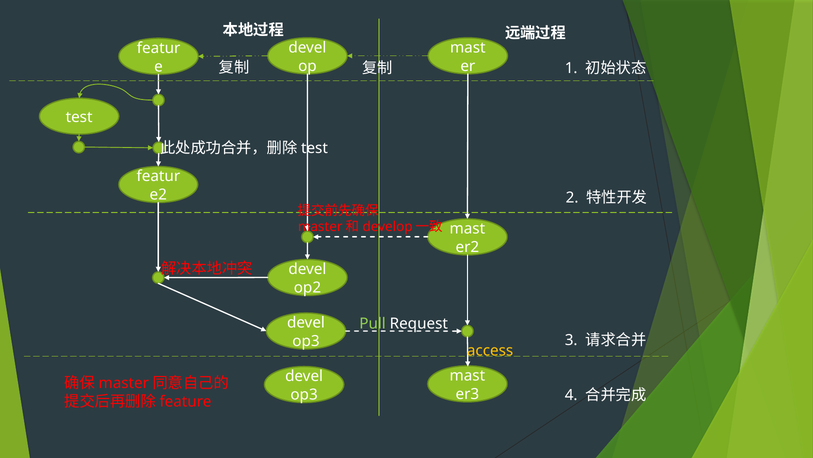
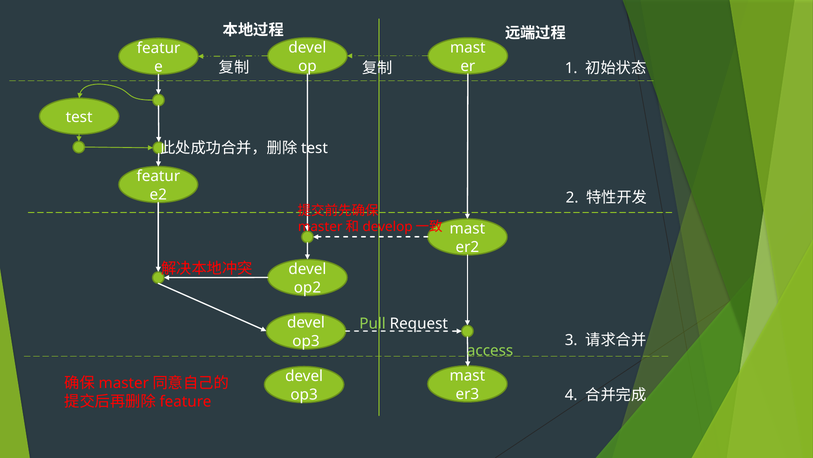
access colour: yellow -> light green
